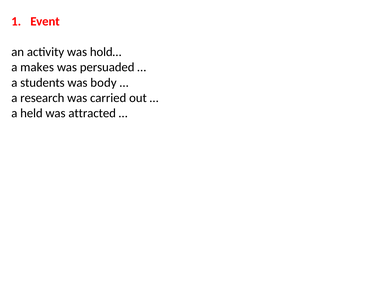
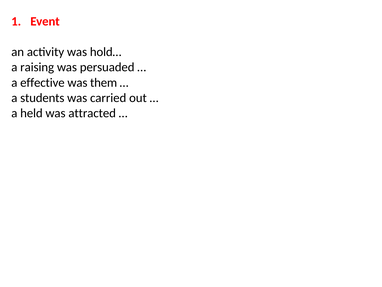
makes: makes -> raising
students: students -> effective
body: body -> them
research: research -> students
